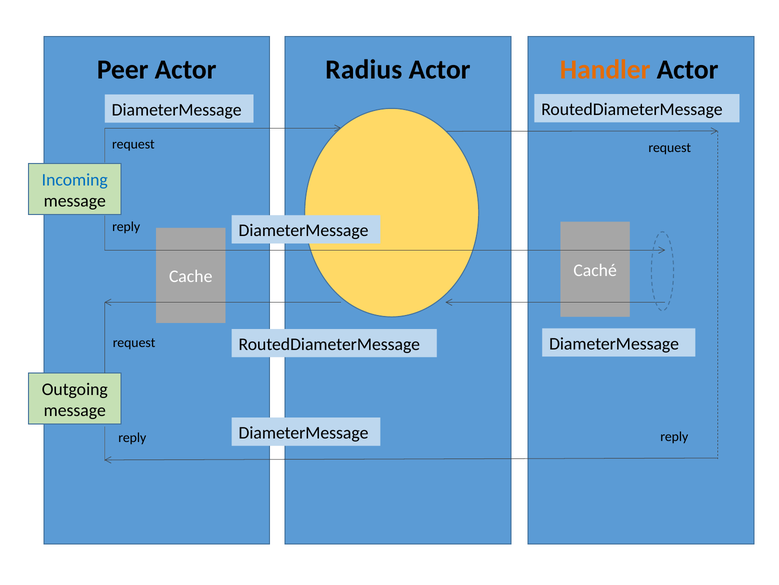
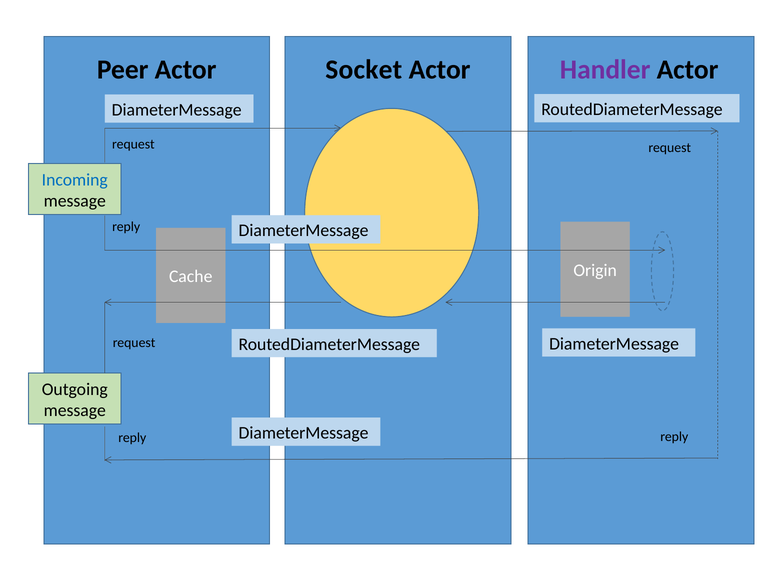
Radius: Radius -> Socket
Handler colour: orange -> purple
Caché: Caché -> Origin
